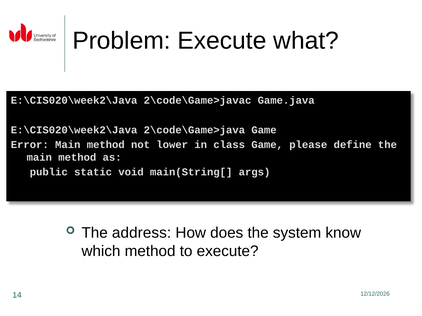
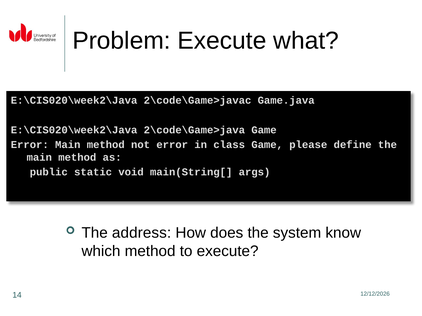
not lower: lower -> error
